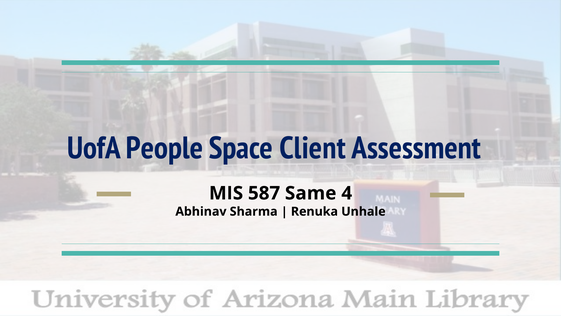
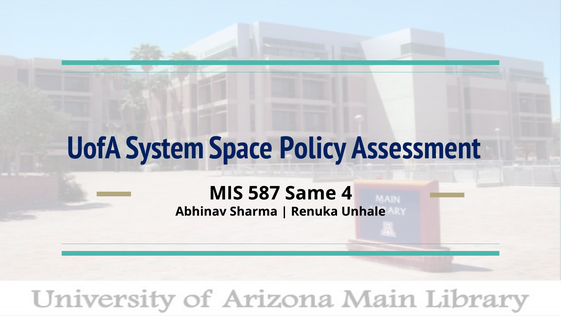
People: People -> System
Client: Client -> Policy
